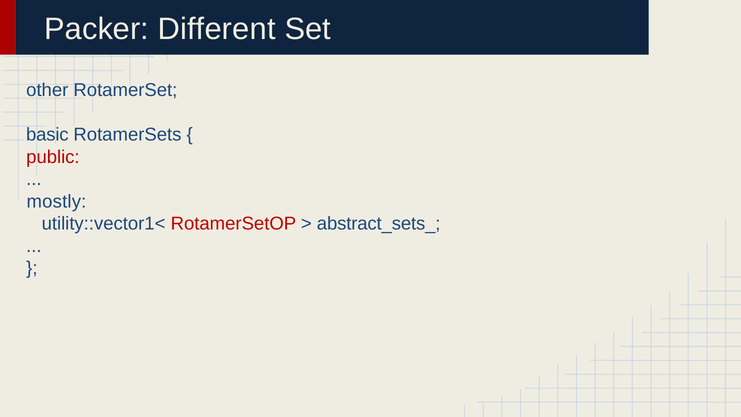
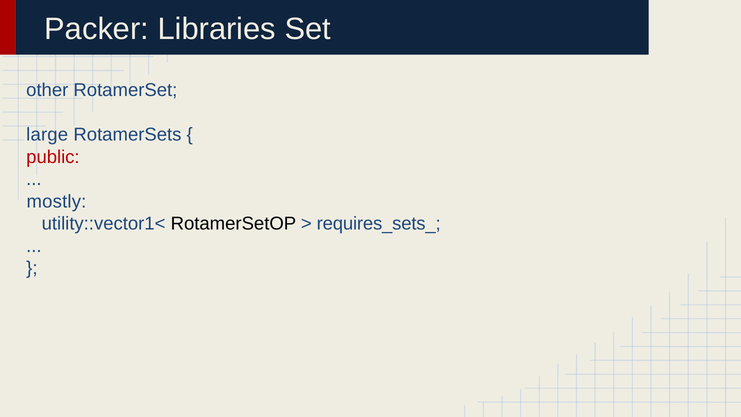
Different: Different -> Libraries
basic: basic -> large
RotamerSetOP colour: red -> black
abstract_sets_: abstract_sets_ -> requires_sets_
